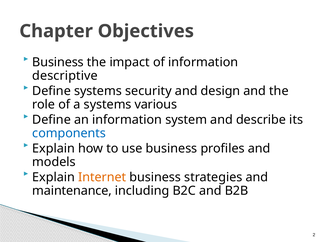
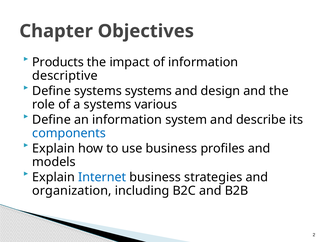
Business at (58, 62): Business -> Products
systems security: security -> systems
Internet colour: orange -> blue
maintenance: maintenance -> organization
